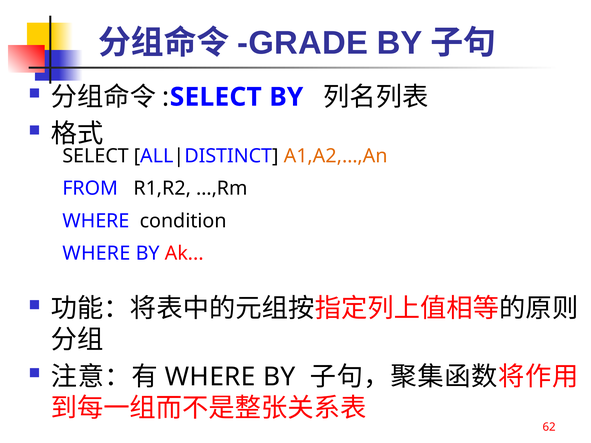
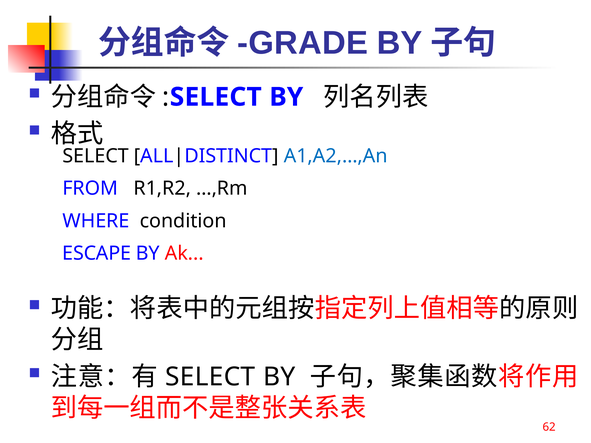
A1,A2,…,An colour: orange -> blue
WHERE at (96, 253): WHERE -> ESCAPE
WHERE at (210, 377): WHERE -> SELECT
